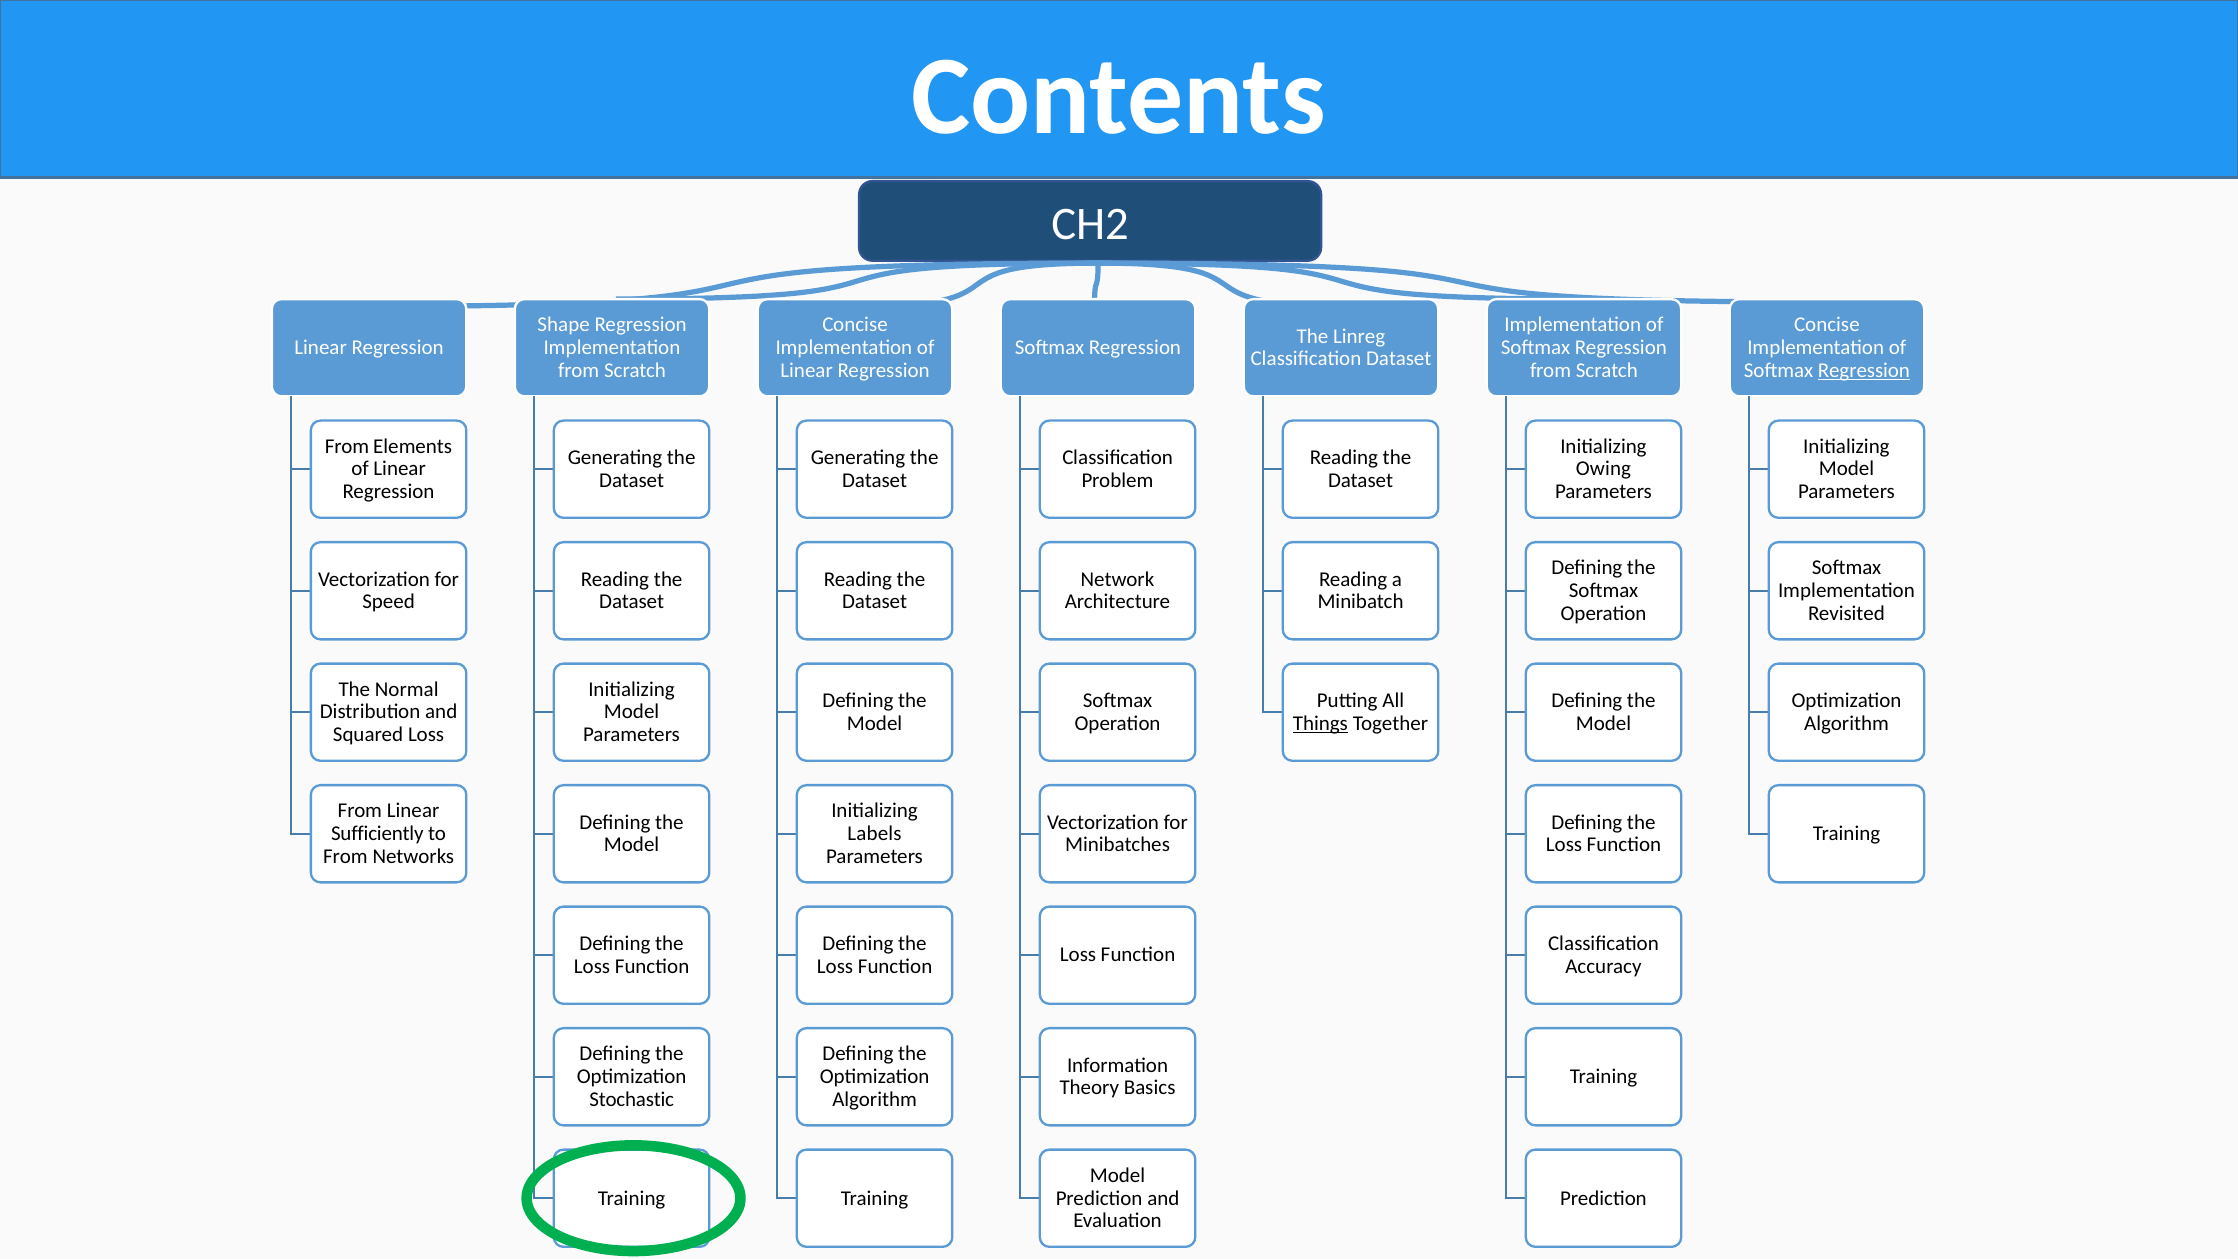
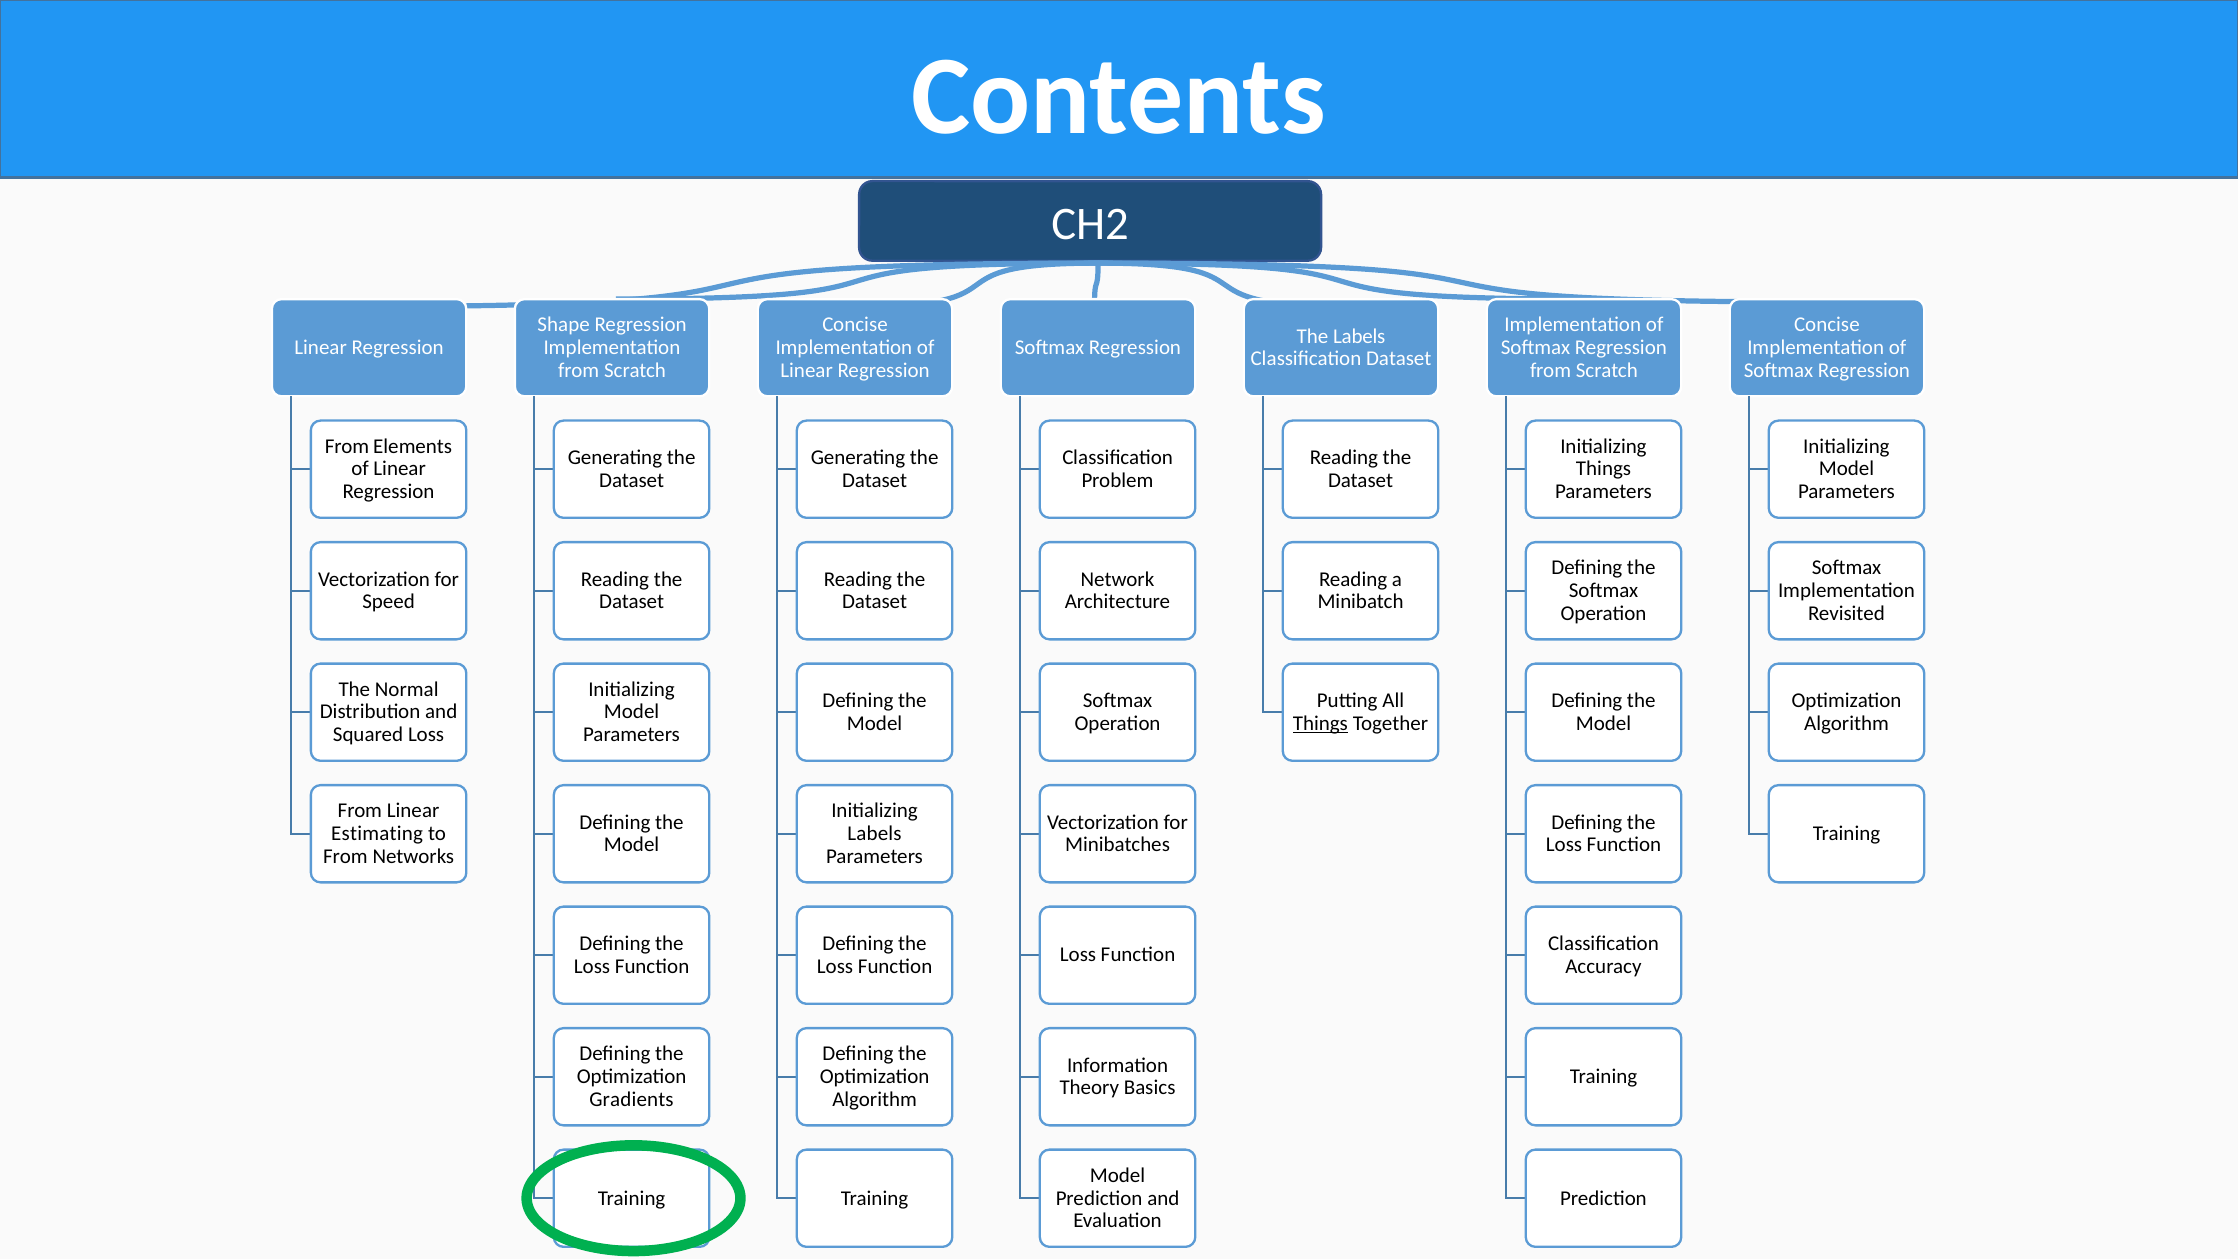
The Linreg: Linreg -> Labels
Regression at (1864, 370) underline: present -> none
Owing at (1603, 469): Owing -> Things
Sufficiently: Sufficiently -> Estimating
Stochastic: Stochastic -> Gradients
